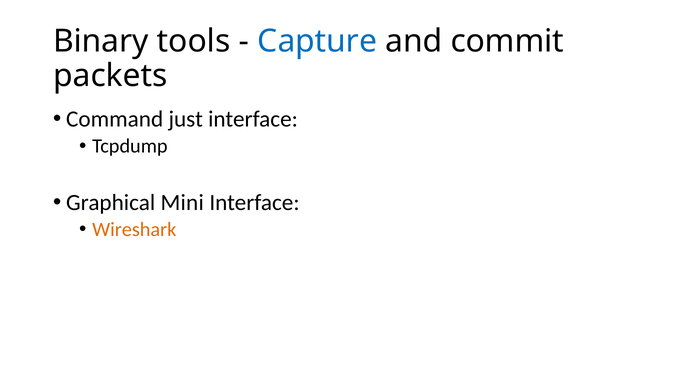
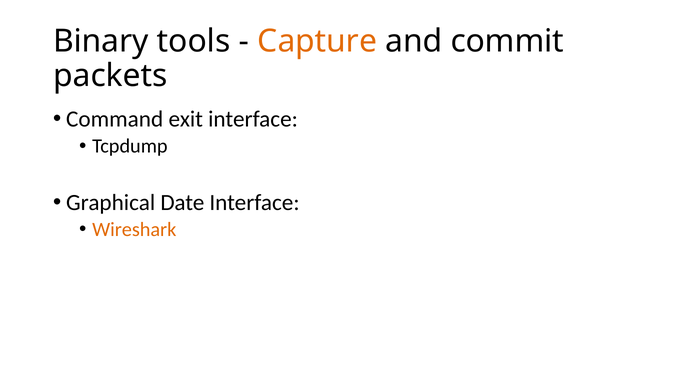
Capture colour: blue -> orange
just: just -> exit
Mini: Mini -> Date
